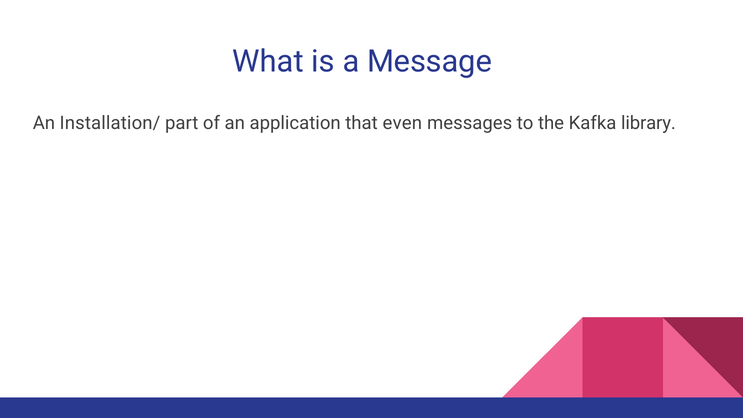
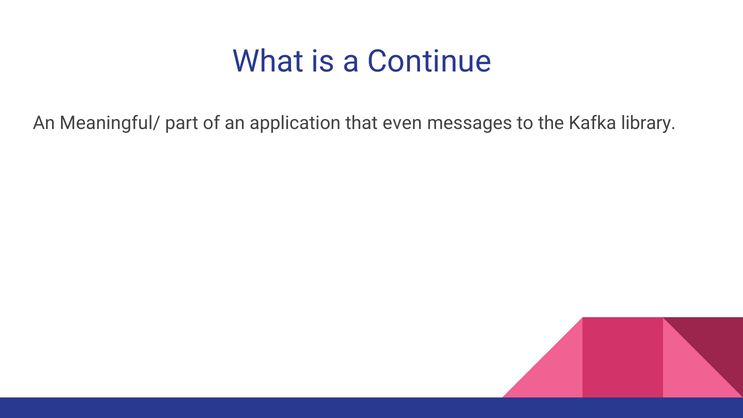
Message: Message -> Continue
Installation/: Installation/ -> Meaningful/
